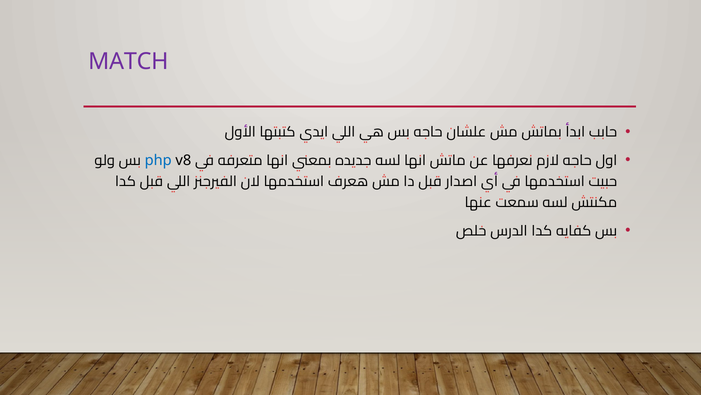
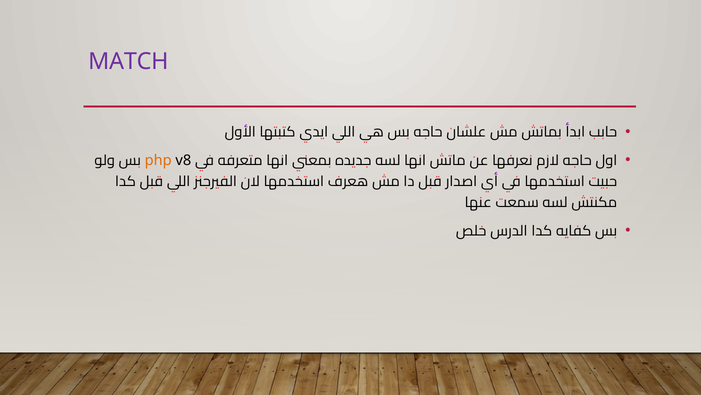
php colour: blue -> orange
